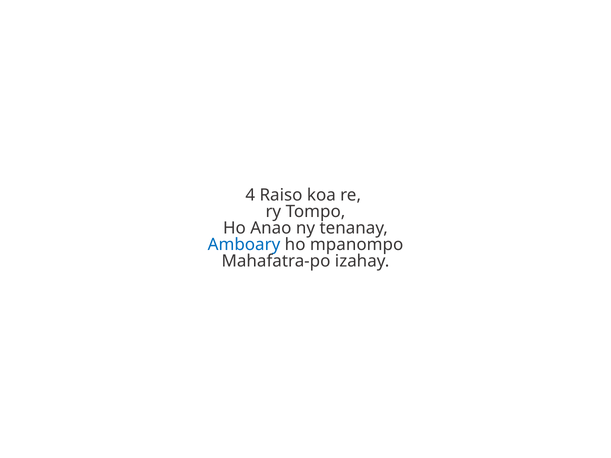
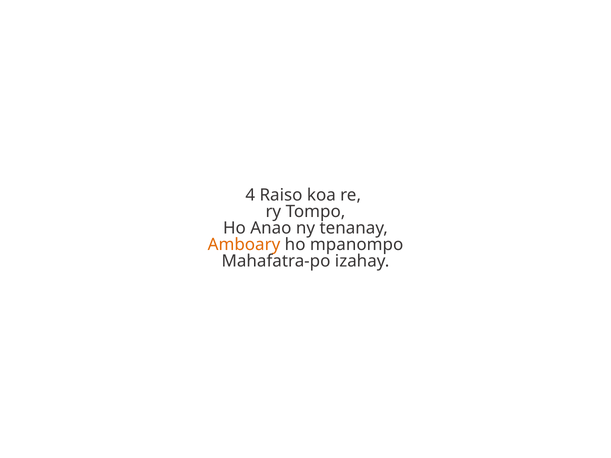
Amboary colour: blue -> orange
